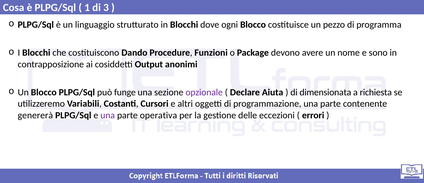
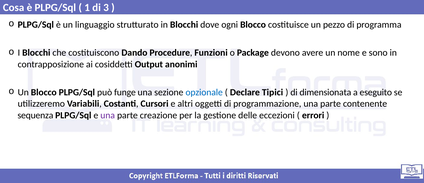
opzionale colour: purple -> blue
Aiuta: Aiuta -> Tipici
richiesta: richiesta -> eseguito
genererà: genererà -> sequenza
operativa: operativa -> creazione
